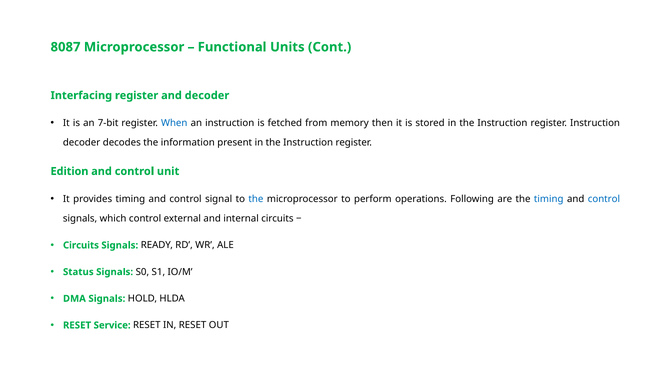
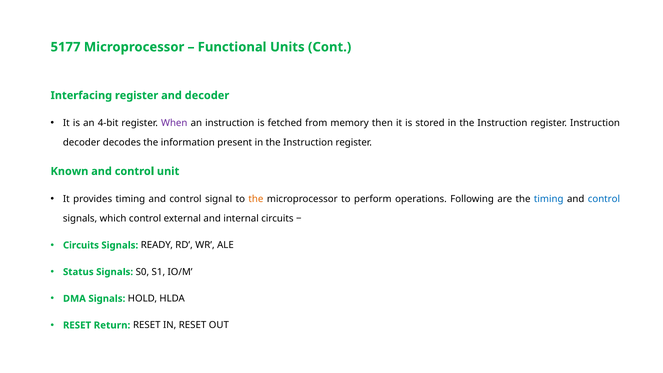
8087: 8087 -> 5177
7-bit: 7-bit -> 4-bit
When colour: blue -> purple
Edition: Edition -> Known
the at (256, 199) colour: blue -> orange
Service: Service -> Return
